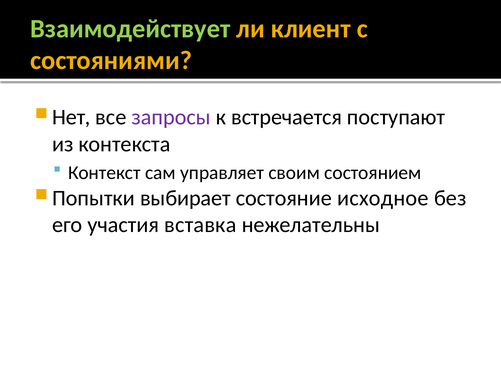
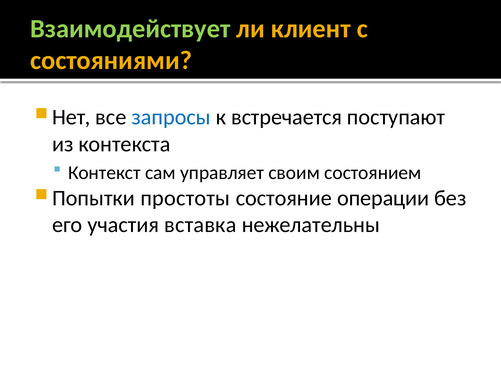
запросы colour: purple -> blue
выбирает: выбирает -> простоты
исходное: исходное -> операции
